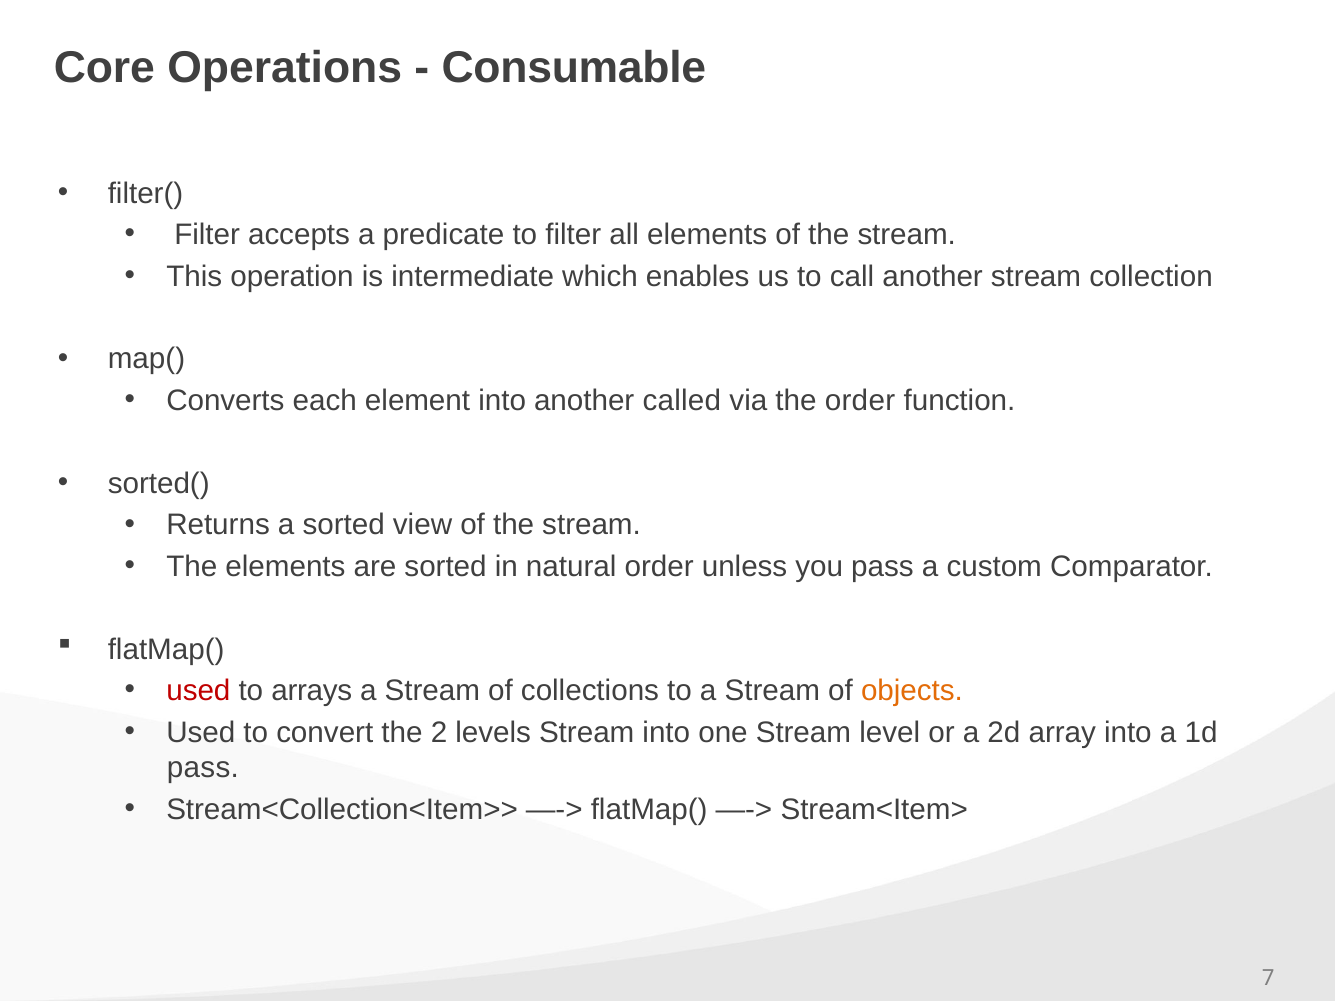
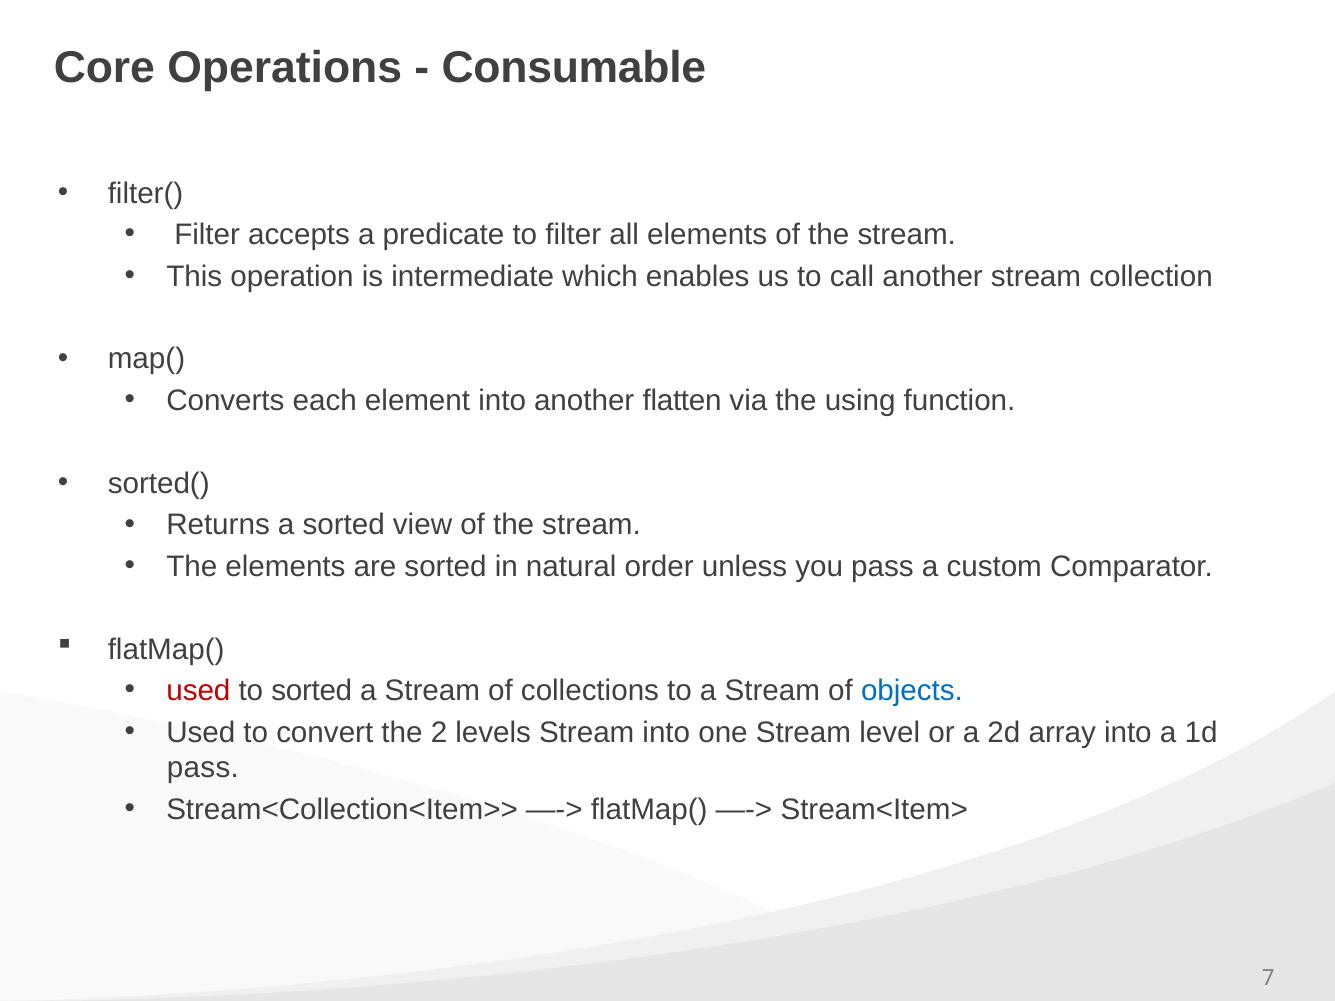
called: called -> flatten
the order: order -> using
to arrays: arrays -> sorted
objects colour: orange -> blue
